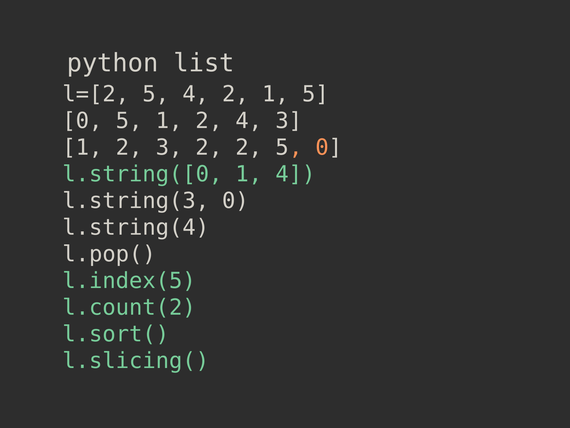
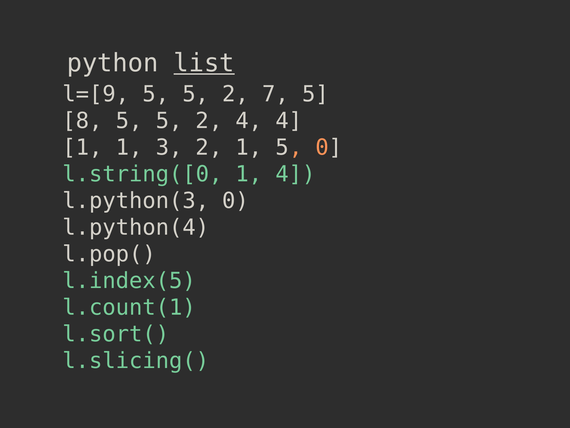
list underline: none -> present
l=[2: l=[2 -> l=[9
4 at (196, 94): 4 -> 5
2 1: 1 -> 7
0 at (83, 121): 0 -> 8
1 at (169, 121): 1 -> 5
4 3: 3 -> 4
2 at (129, 147): 2 -> 1
2 2: 2 -> 1
l.string(3: l.string(3 -> l.python(3
l.string(4: l.string(4 -> l.python(4
l.count(2: l.count(2 -> l.count(1
